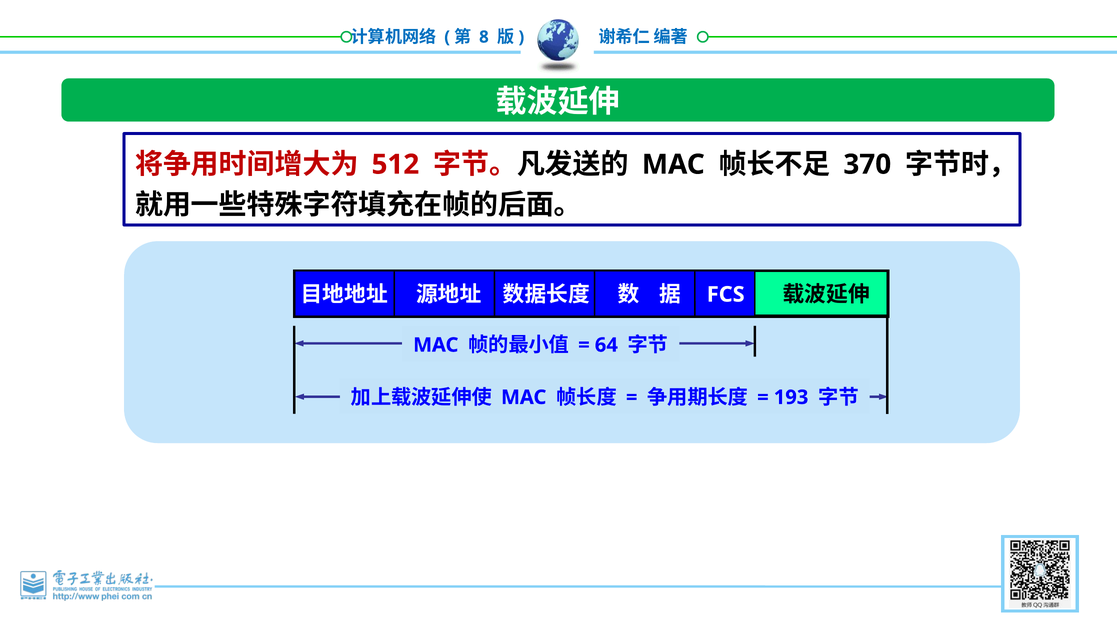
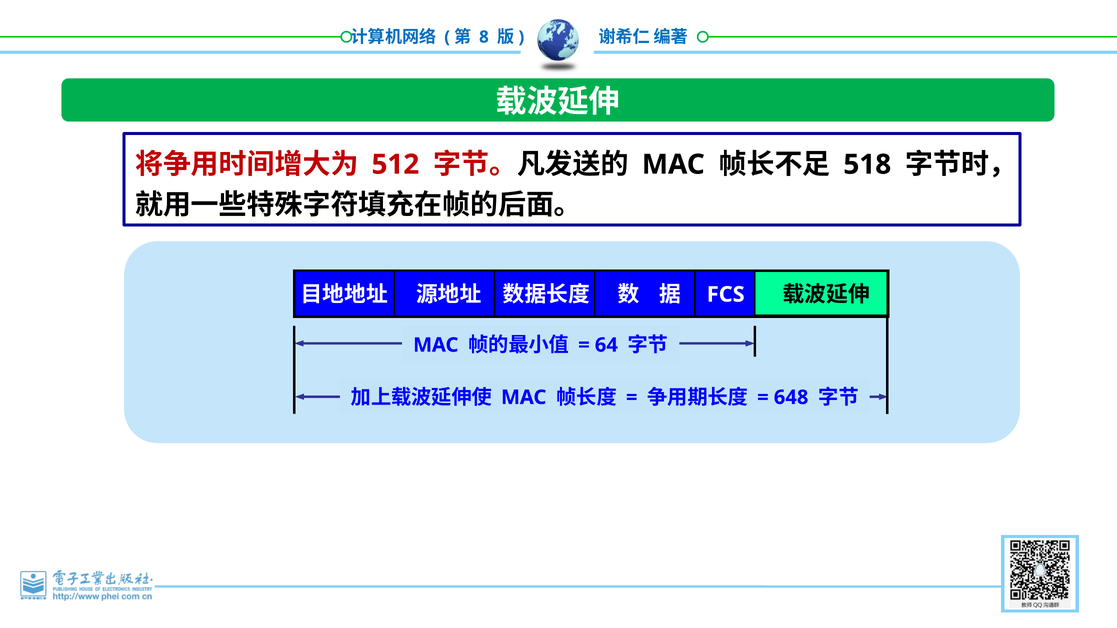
370: 370 -> 518
193: 193 -> 648
